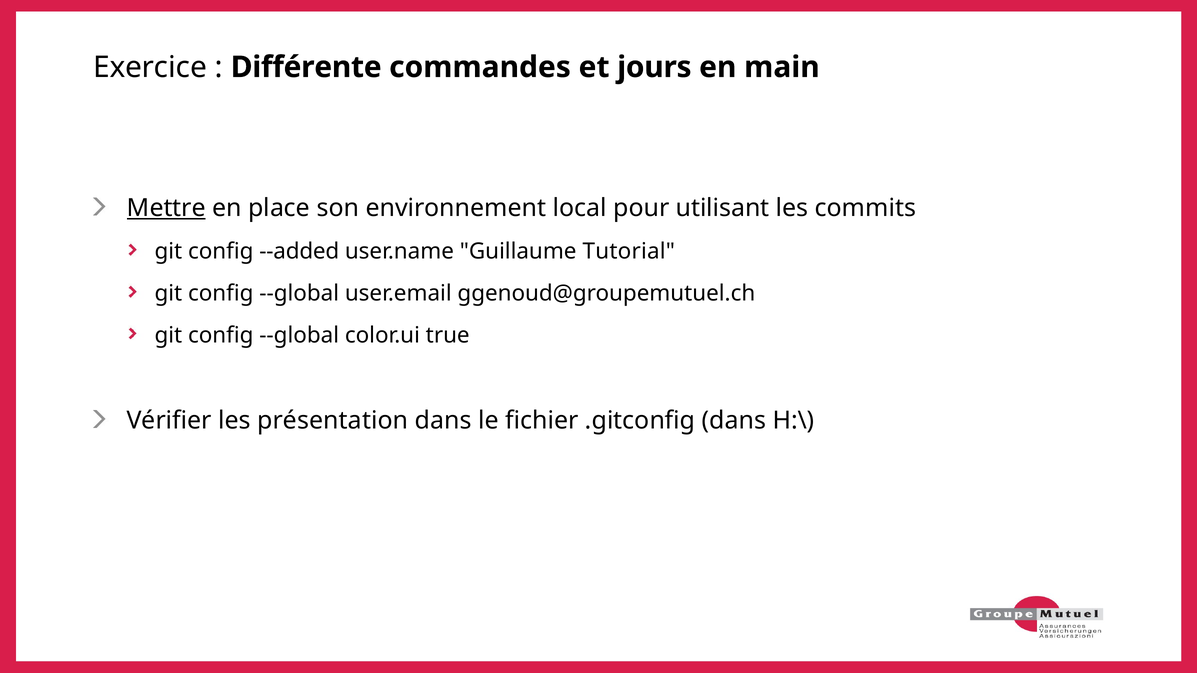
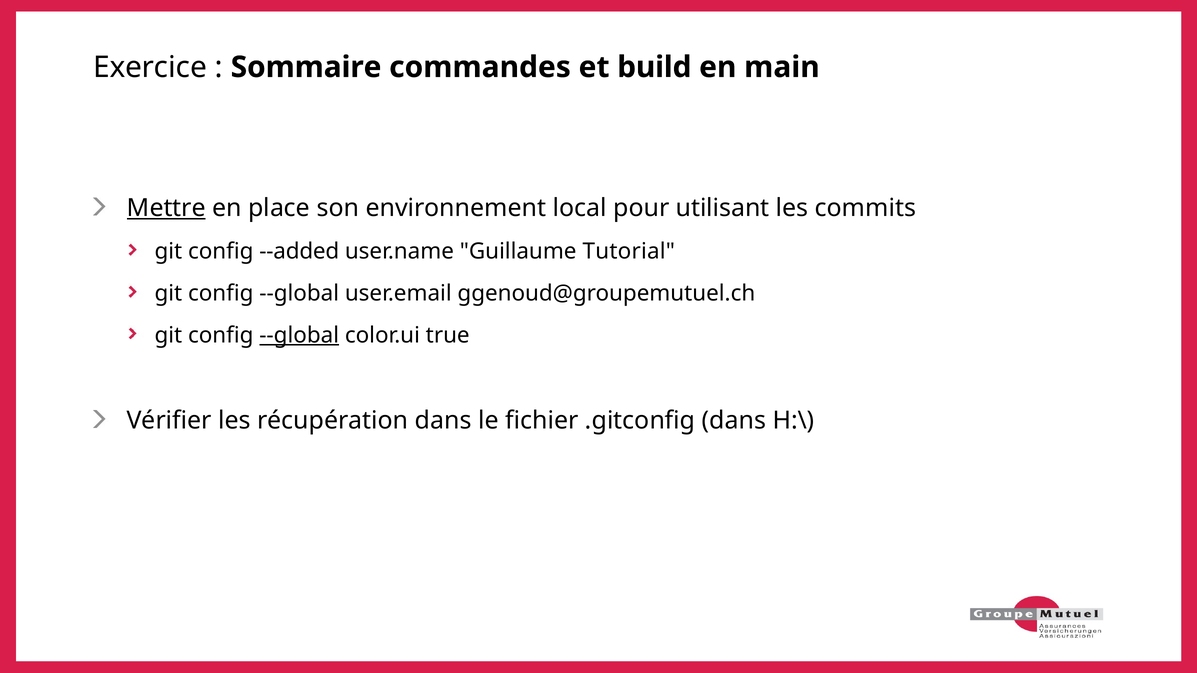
Différente: Différente -> Sommaire
jours: jours -> build
--global at (299, 335) underline: none -> present
présentation: présentation -> récupération
